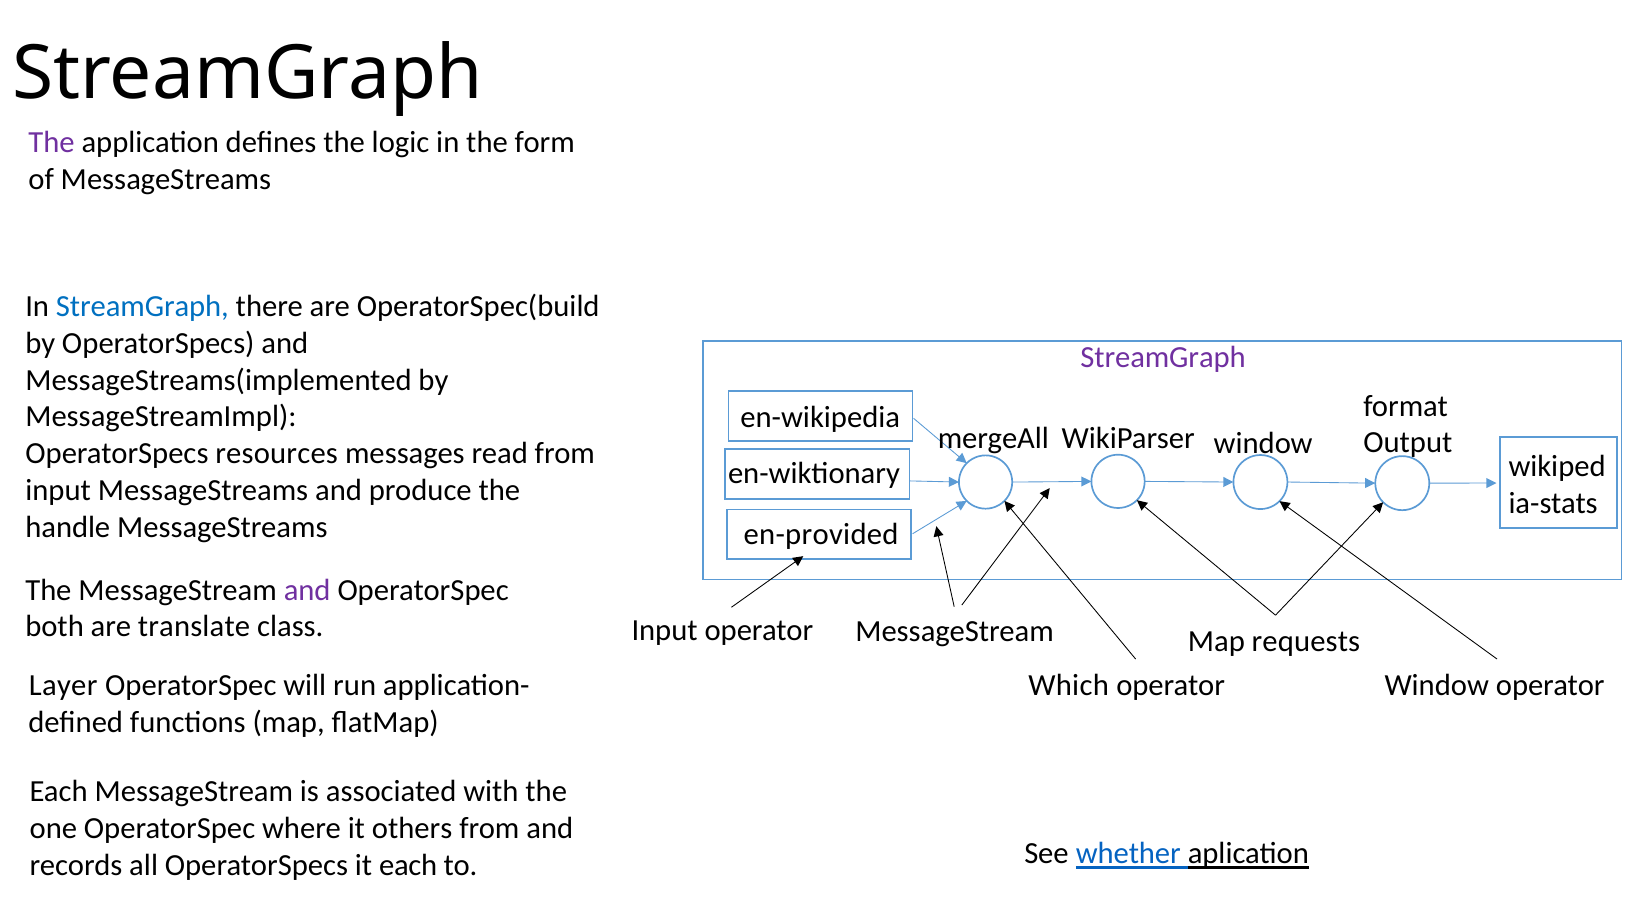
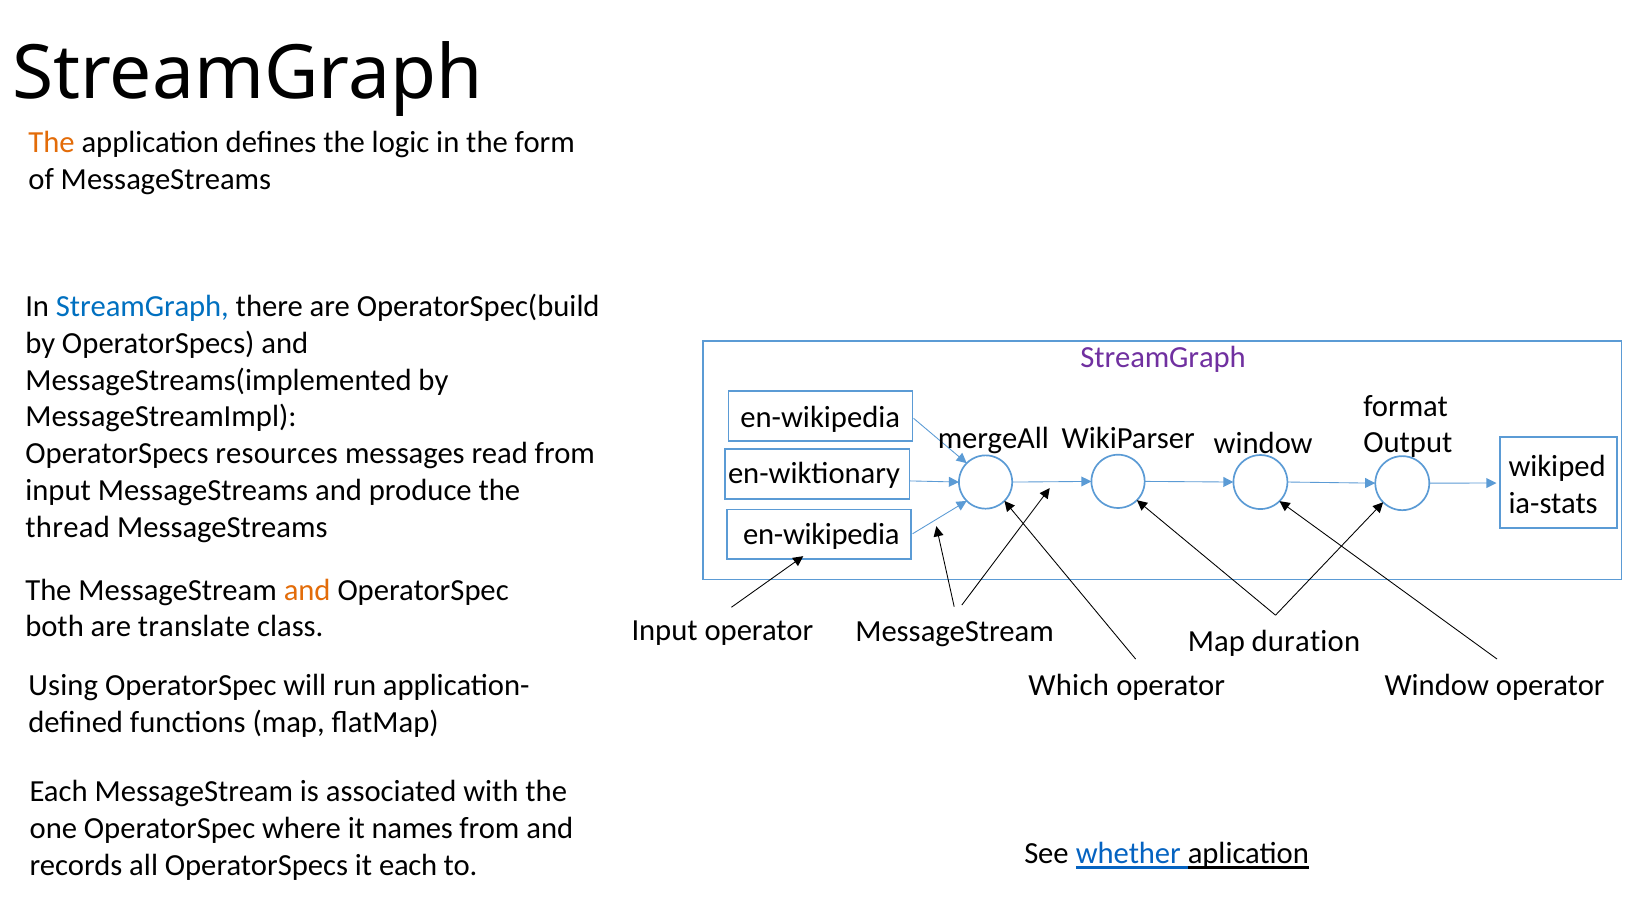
The at (52, 142) colour: purple -> orange
handle: handle -> thread
en-provided at (821, 534): en-provided -> en-wikipedia
and at (307, 590) colour: purple -> orange
requests: requests -> duration
Layer: Layer -> Using
others: others -> names
